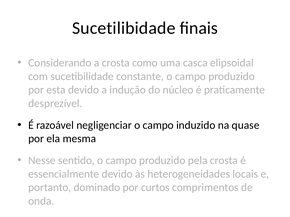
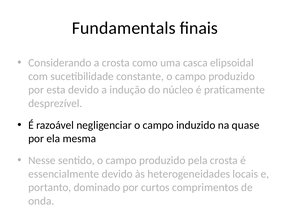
Sucetilibidade: Sucetilibidade -> Fundamentals
